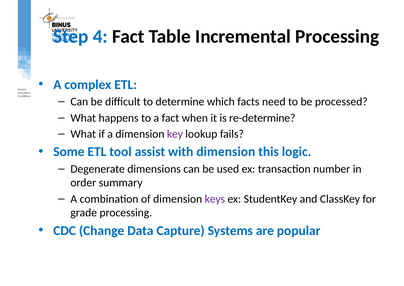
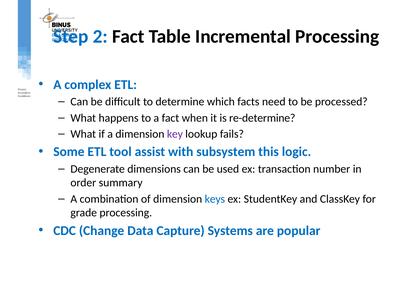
4: 4 -> 2
with dimension: dimension -> subsystem
keys colour: purple -> blue
